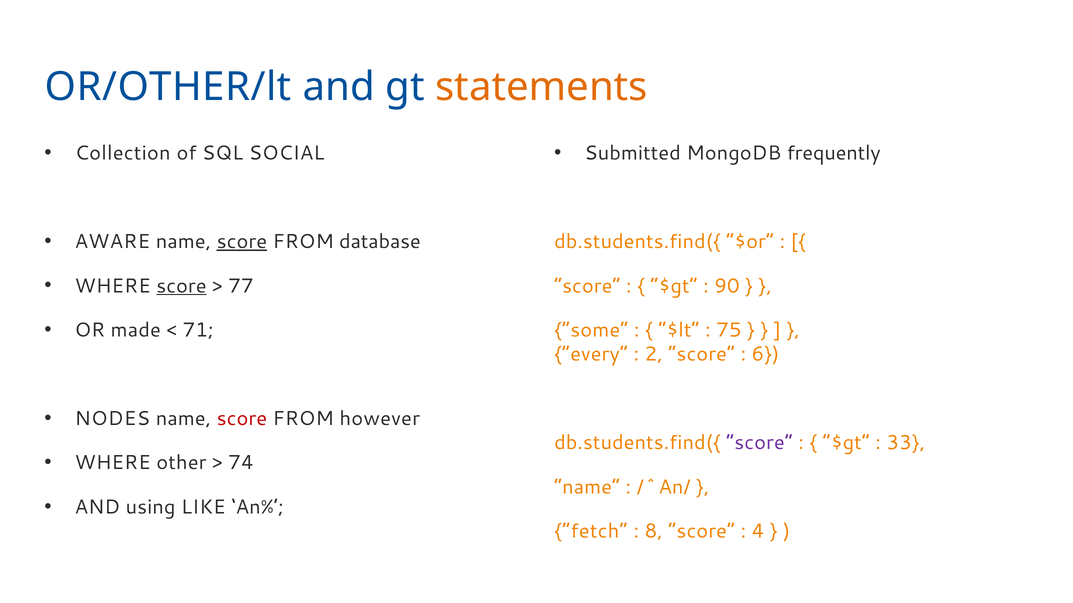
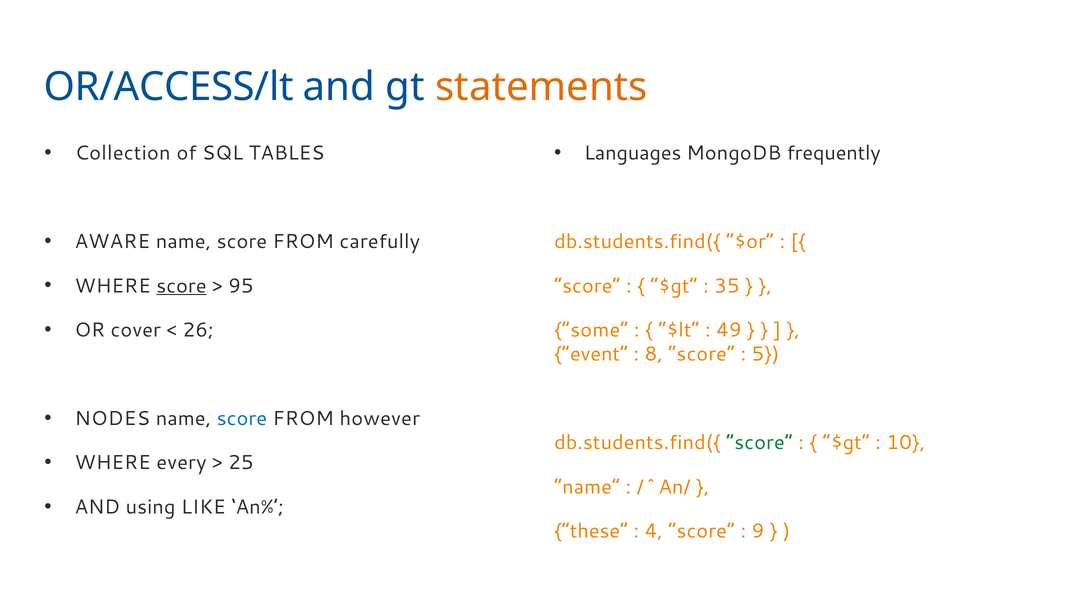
OR/OTHER/lt: OR/OTHER/lt -> OR/ACCESS/lt
SOCIAL: SOCIAL -> TABLES
Submitted: Submitted -> Languages
score at (242, 242) underline: present -> none
database: database -> carefully
77: 77 -> 95
90: 90 -> 35
made: made -> cover
71: 71 -> 26
75: 75 -> 49
every: every -> event
2: 2 -> 8
6: 6 -> 5
score at (242, 419) colour: red -> blue
score at (760, 443) colour: purple -> green
33: 33 -> 10
other: other -> every
74: 74 -> 25
fetch: fetch -> these
8: 8 -> 4
4: 4 -> 9
